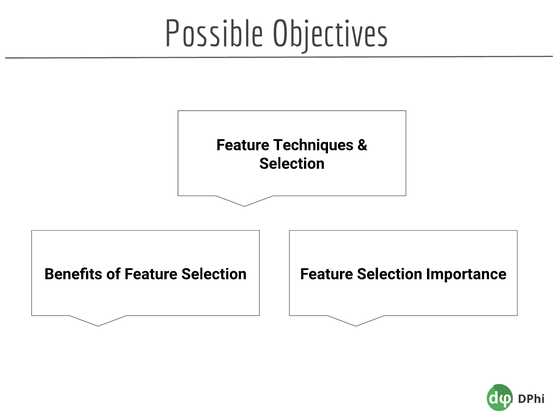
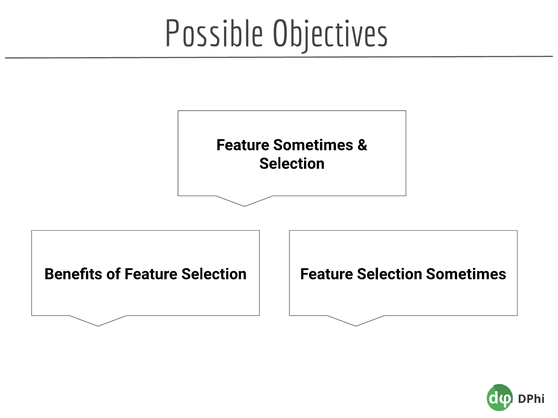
Feature Techniques: Techniques -> Sometimes
Selection Importance: Importance -> Sometimes
